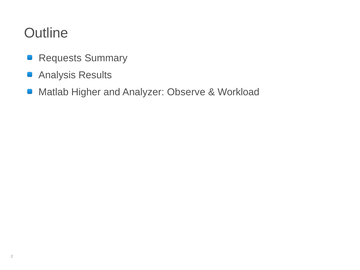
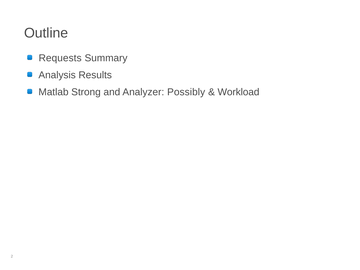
Higher: Higher -> Strong
Observe: Observe -> Possibly
